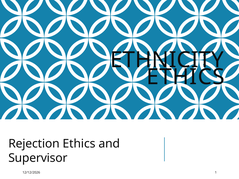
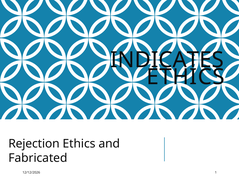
ETHNICITY: ETHNICITY -> INDICATES
Supervisor: Supervisor -> Fabricated
